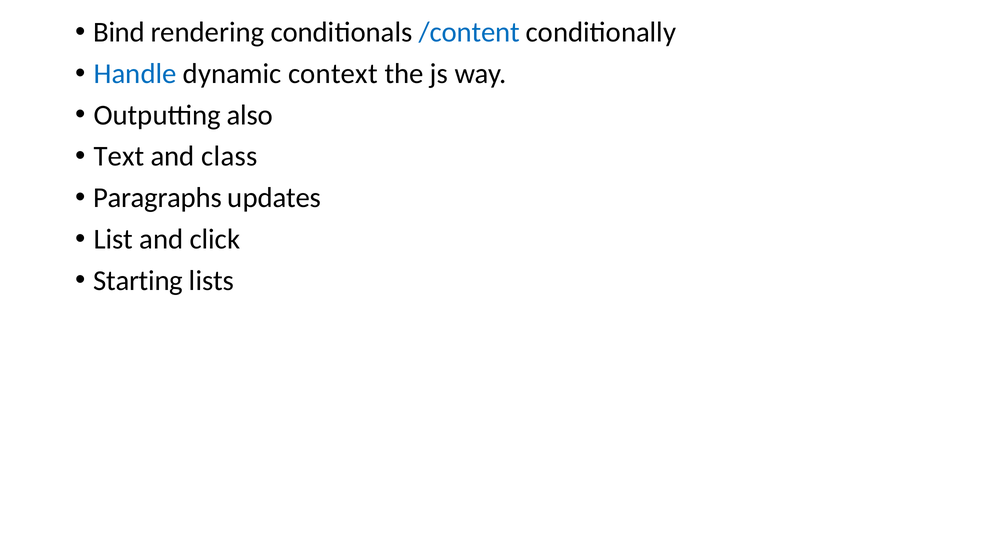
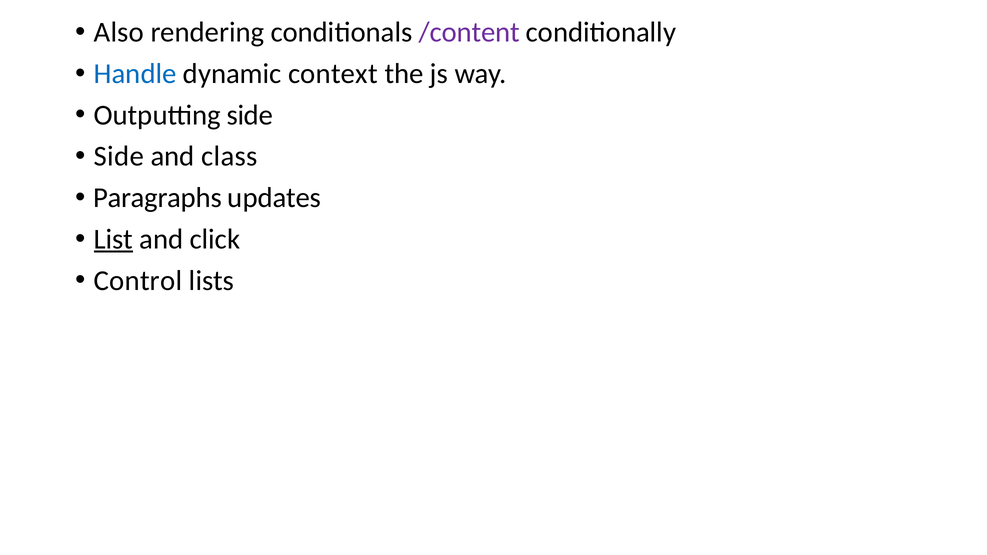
Bind: Bind -> Also
/content colour: blue -> purple
Outputting also: also -> side
Text at (119, 157): Text -> Side
List underline: none -> present
Starting: Starting -> Control
